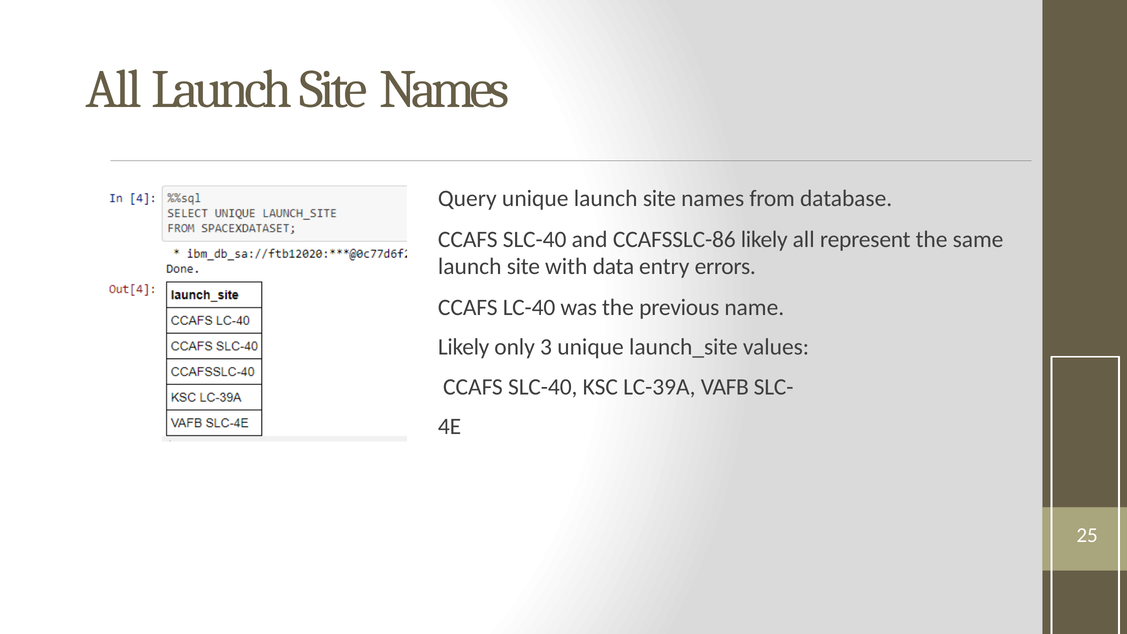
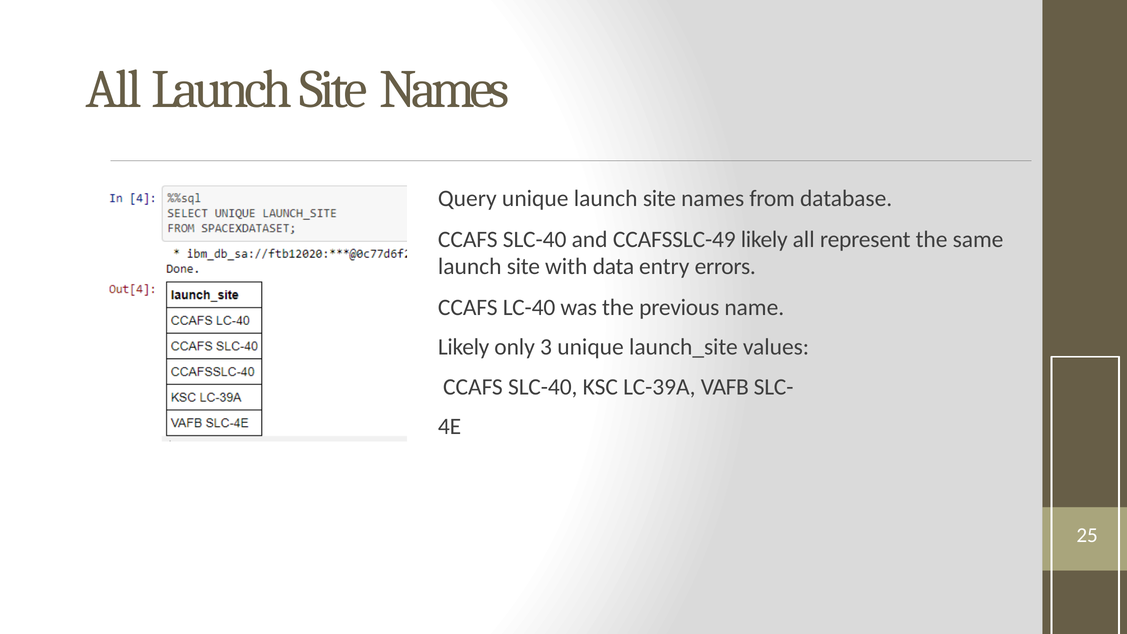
CCAFSSLC-86: CCAFSSLC-86 -> CCAFSSLC-49
